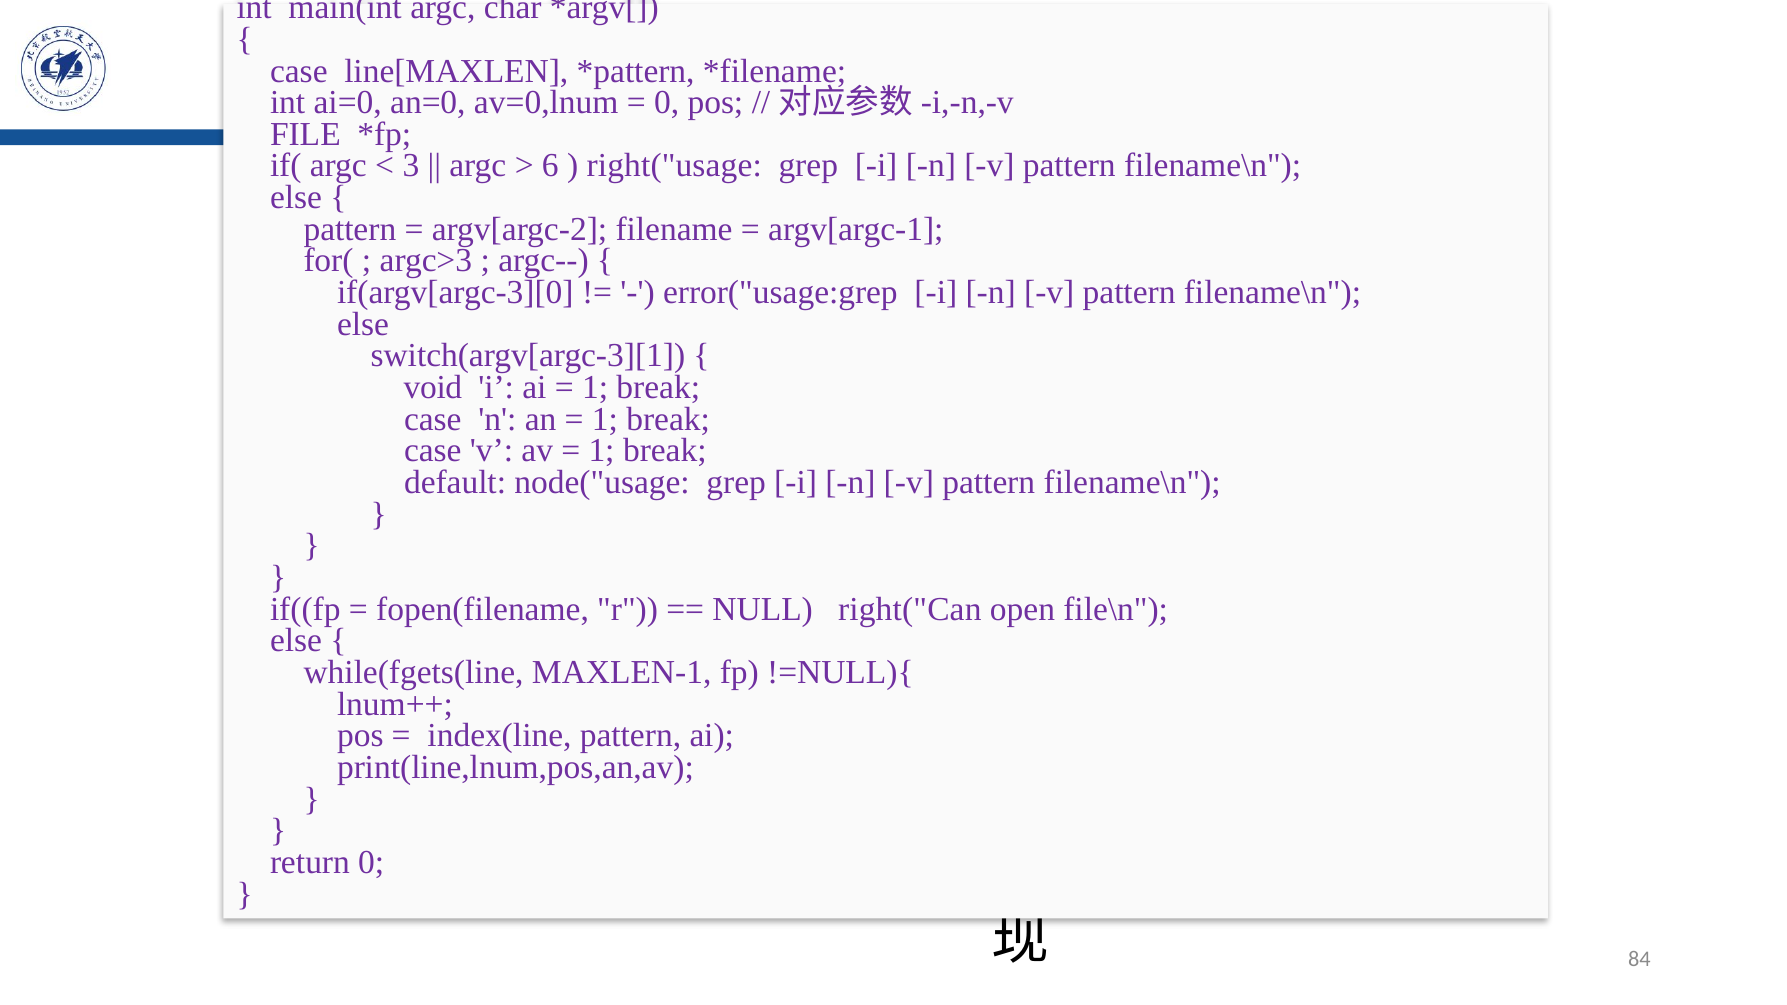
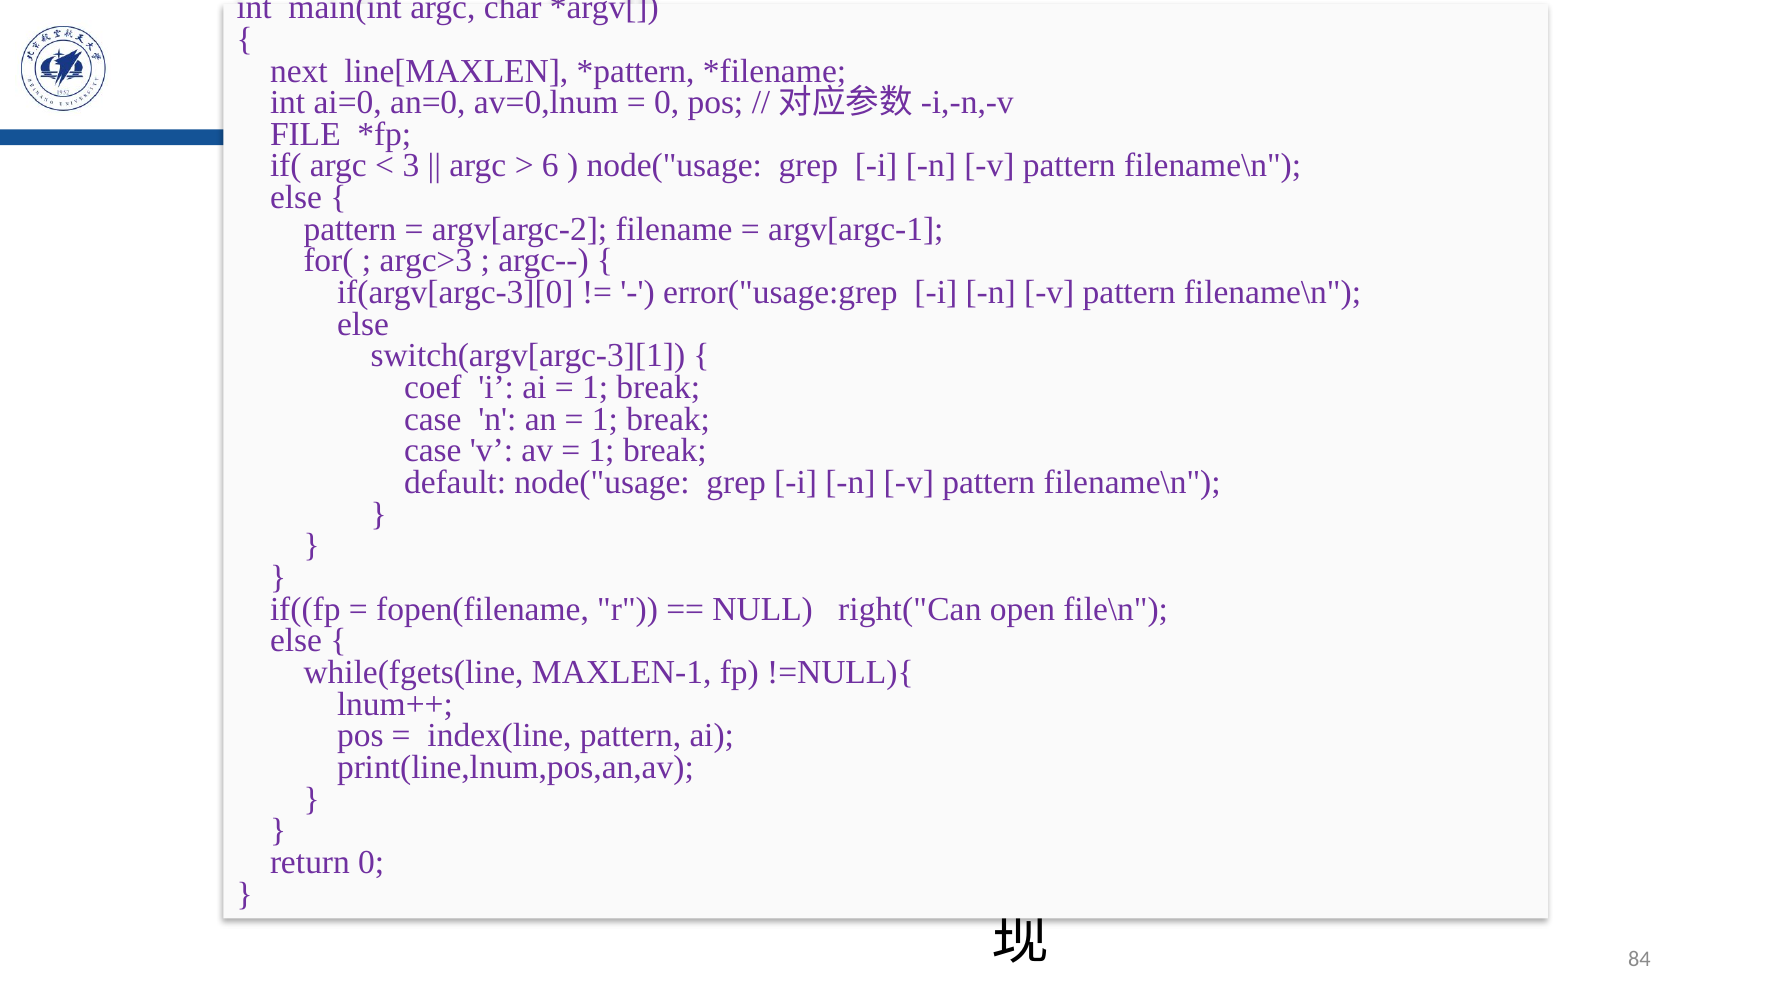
case at (299, 71): case -> next
right("usage at (674, 166): right("usage -> node("usage
void: void -> coef
